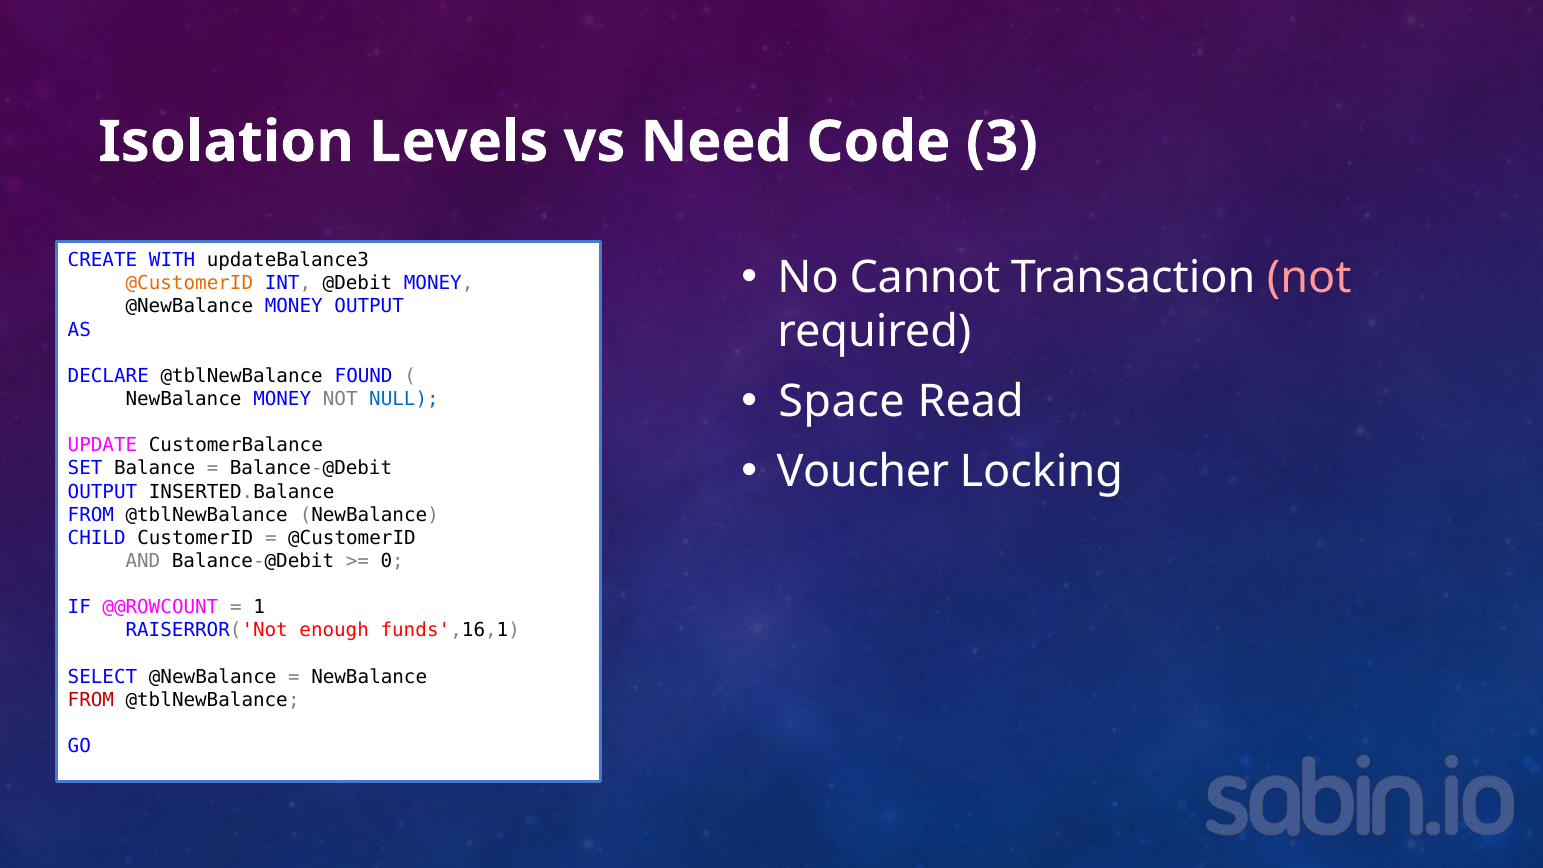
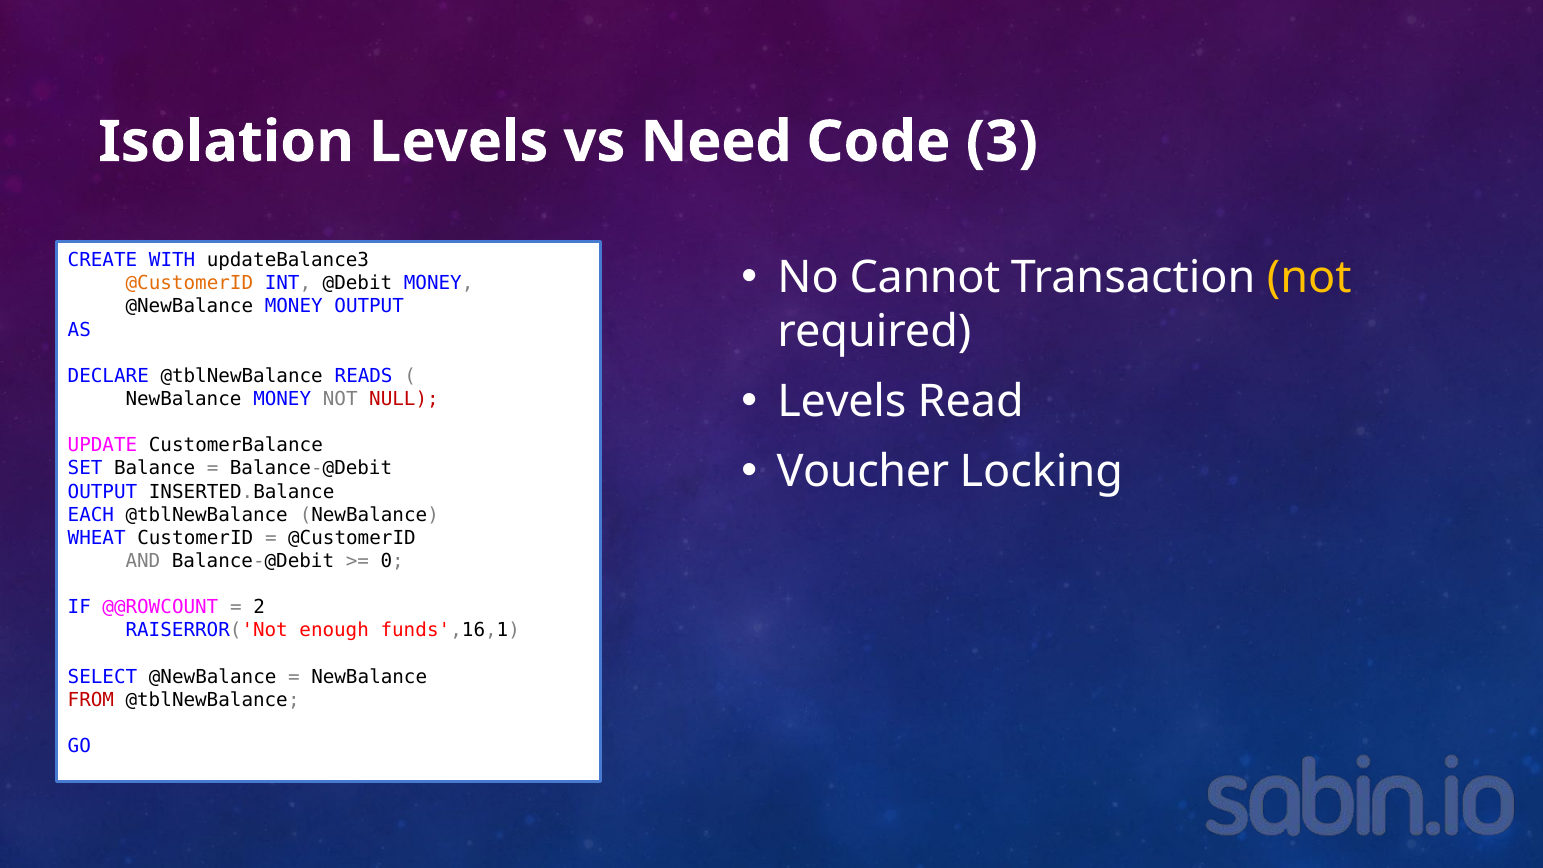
not at (1309, 278) colour: pink -> yellow
FOUND: FOUND -> READS
Space at (841, 402): Space -> Levels
NULL colour: blue -> red
FROM at (91, 515): FROM -> EACH
CHILD: CHILD -> WHEAT
1: 1 -> 2
